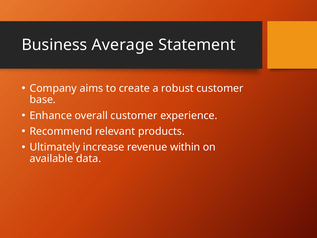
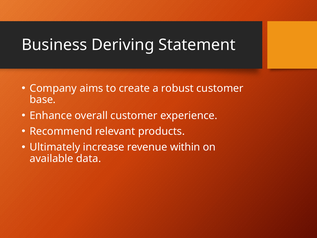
Average: Average -> Deriving
